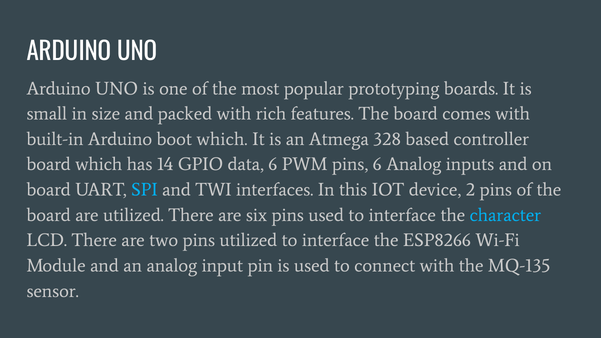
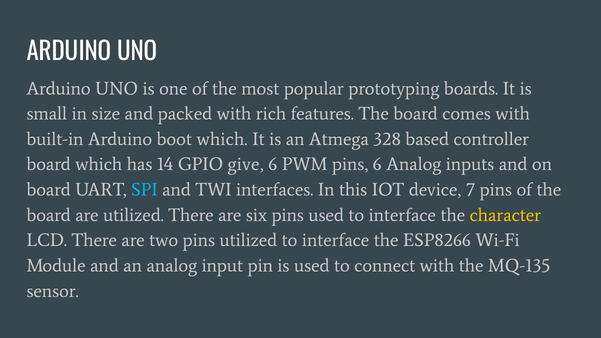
data: data -> give
2: 2 -> 7
character colour: light blue -> yellow
